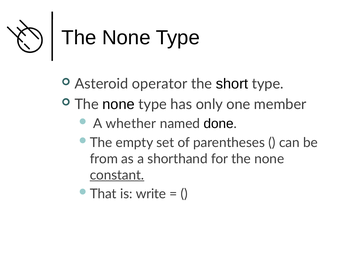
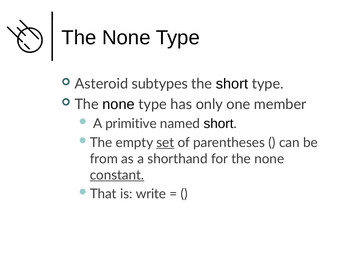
operator: operator -> subtypes
whether: whether -> primitive
named done: done -> short
set underline: none -> present
